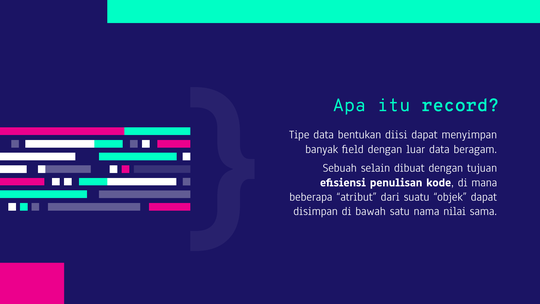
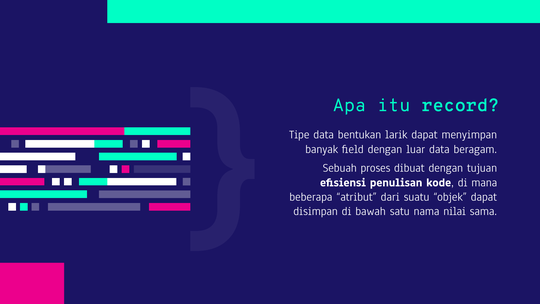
diisi: diisi -> larik
selain: selain -> proses
